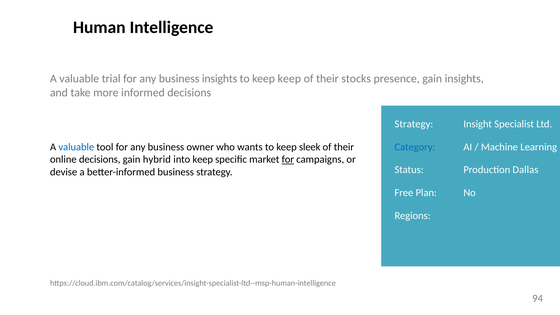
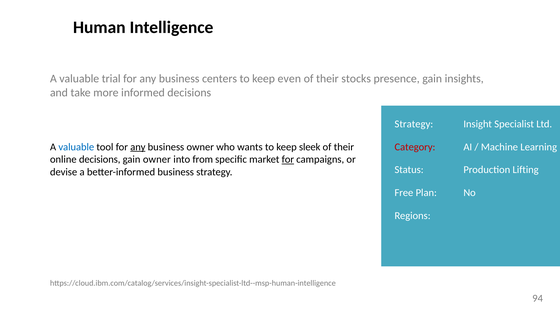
business insights: insights -> centers
keep keep: keep -> even
any at (138, 147) underline: none -> present
Category colour: blue -> red
gain hybrid: hybrid -> owner
into keep: keep -> from
Dallas: Dallas -> Lifting
